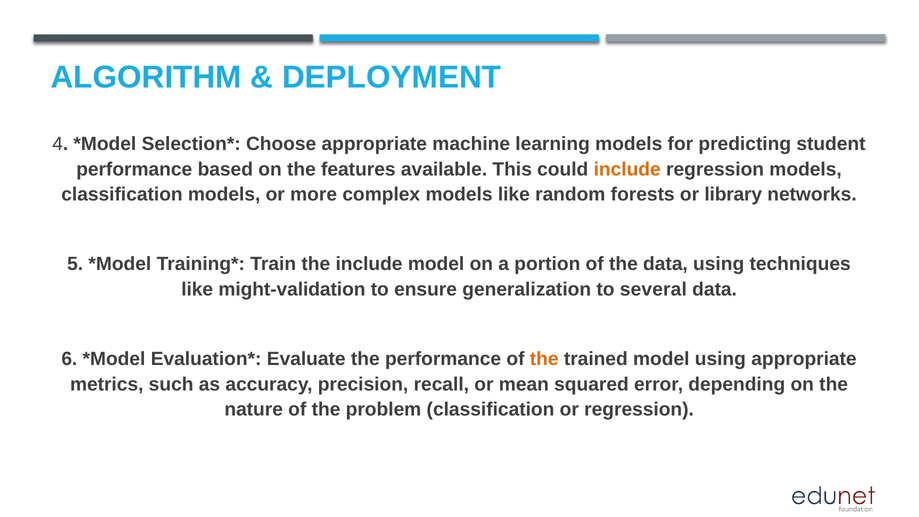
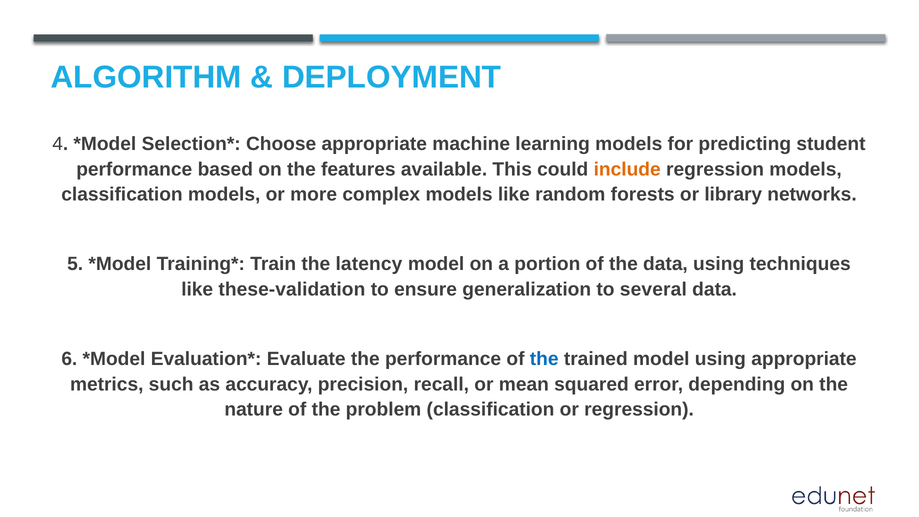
the include: include -> latency
might-validation: might-validation -> these-validation
the at (544, 359) colour: orange -> blue
